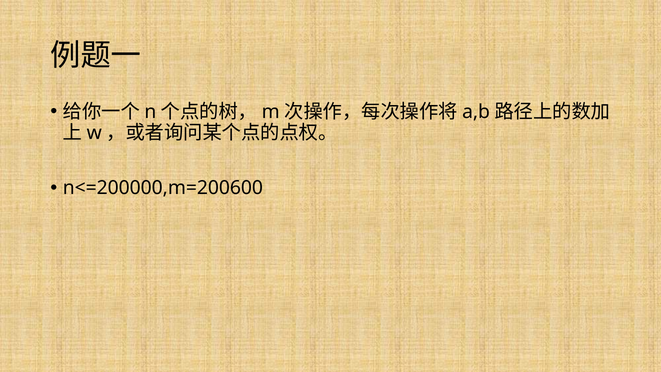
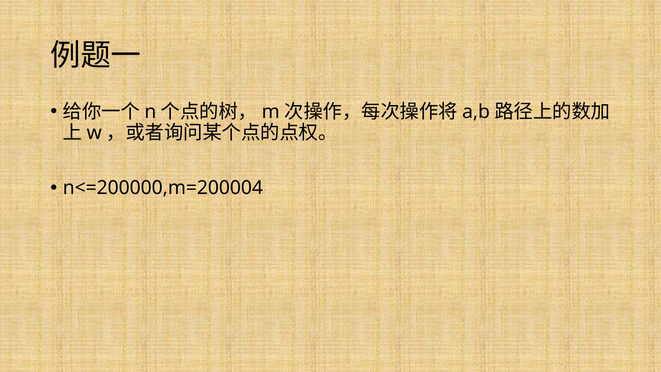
n<=200000,m=200600: n<=200000,m=200600 -> n<=200000,m=200004
